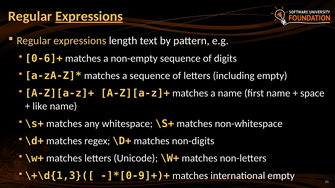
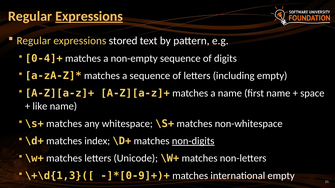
length: length -> stored
0-6]+: 0-6]+ -> 0-4]+
regex: regex -> index
non-digits underline: none -> present
